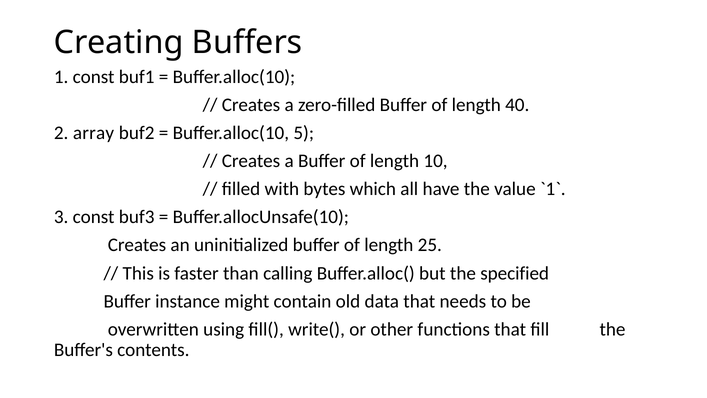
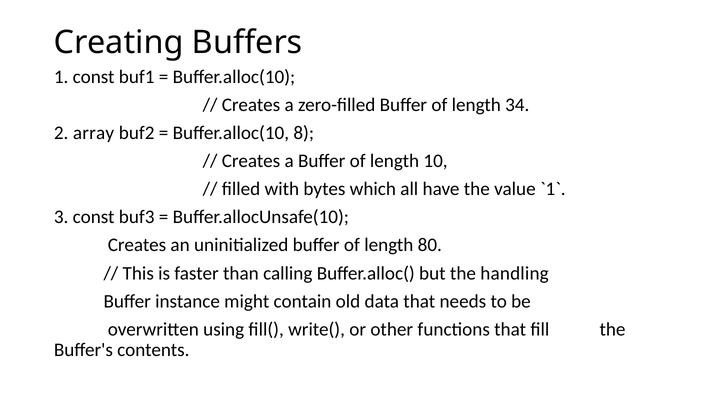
40: 40 -> 34
5: 5 -> 8
25: 25 -> 80
specified: specified -> handling
